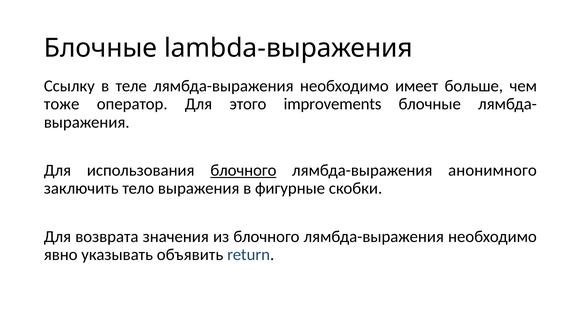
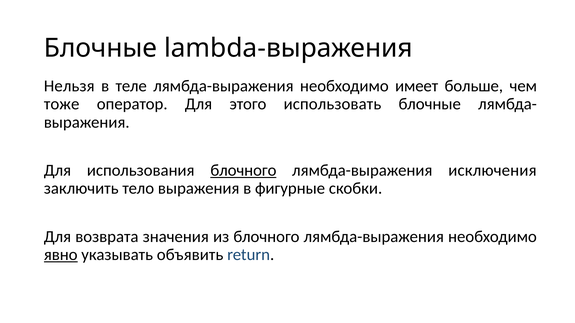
Ссылку: Ссылку -> Нельзя
improvements: improvements -> использовать
анонимного: анонимного -> исключения
явно underline: none -> present
